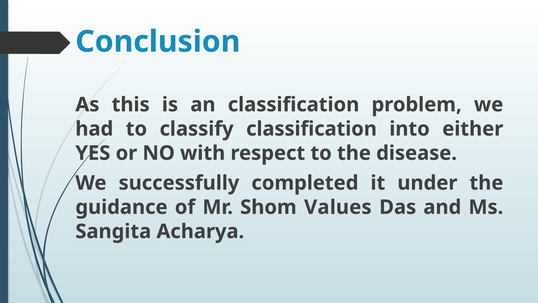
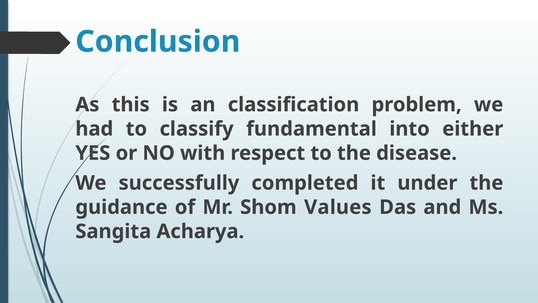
classify classification: classification -> fundamental
